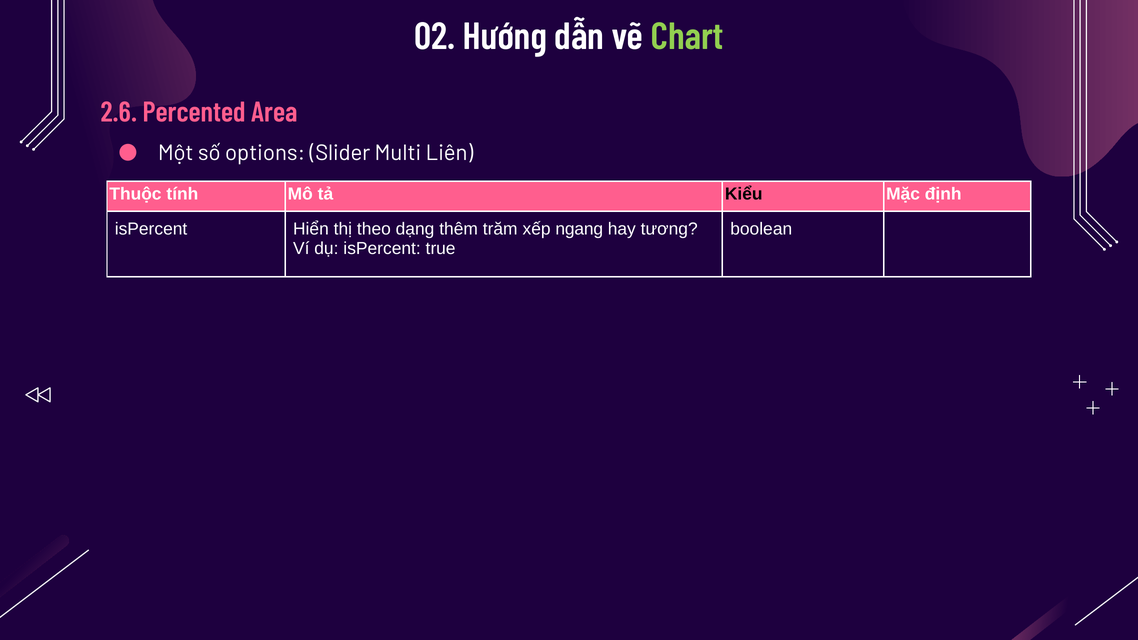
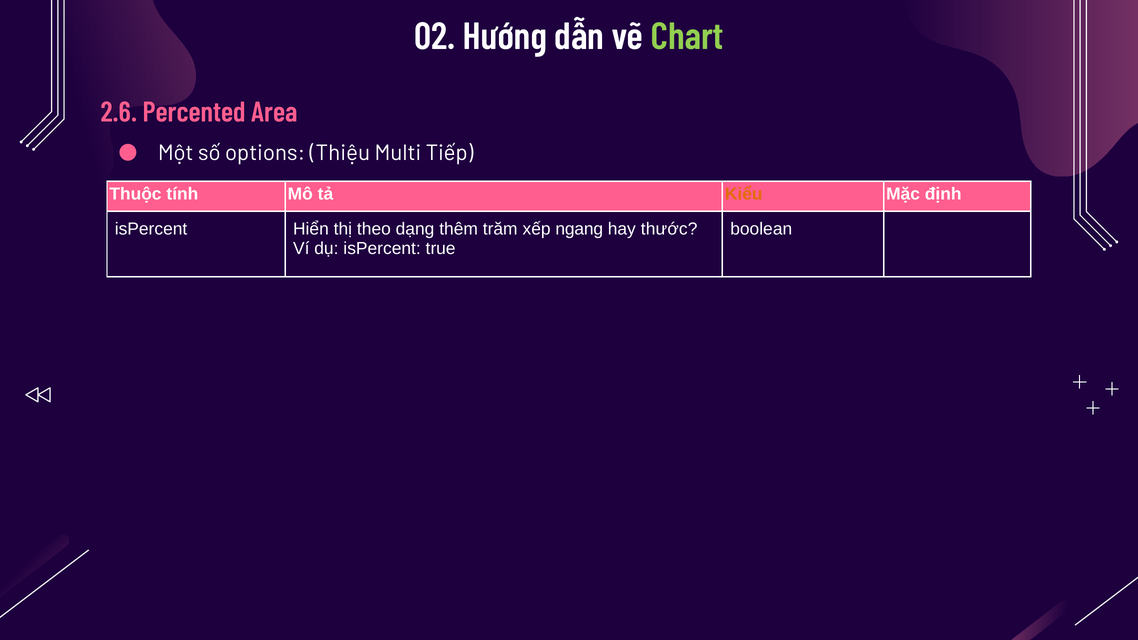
Slider: Slider -> Thiệu
Liên: Liên -> Tiếp
Kiểu colour: black -> orange
tương: tương -> thước
